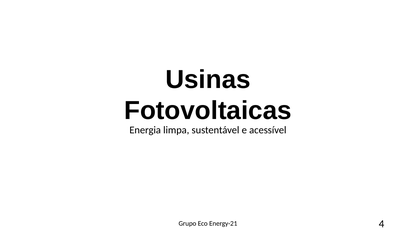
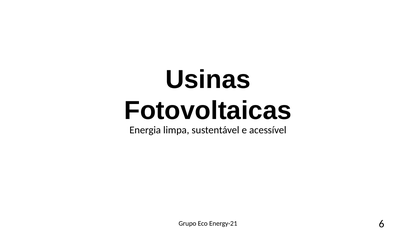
4: 4 -> 6
